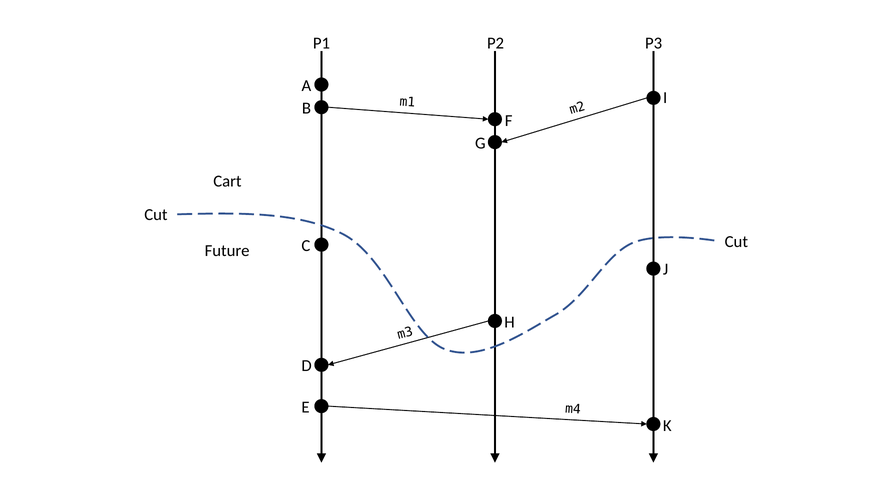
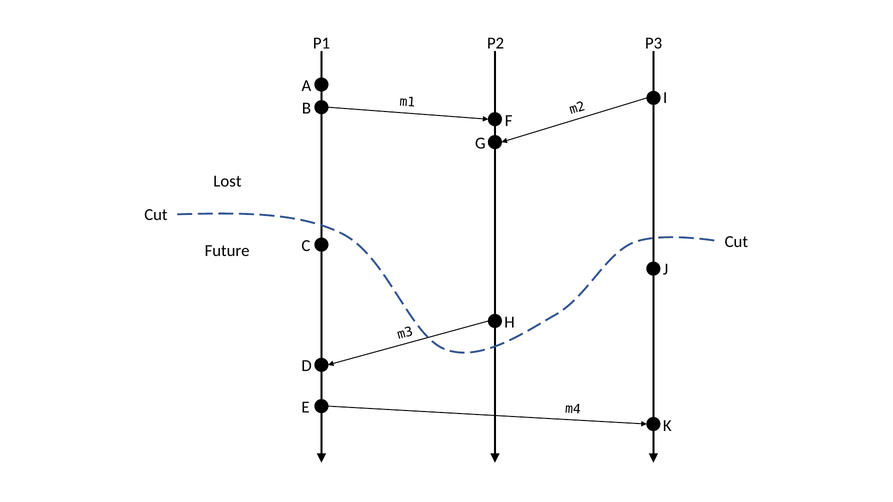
Cart: Cart -> Lost
